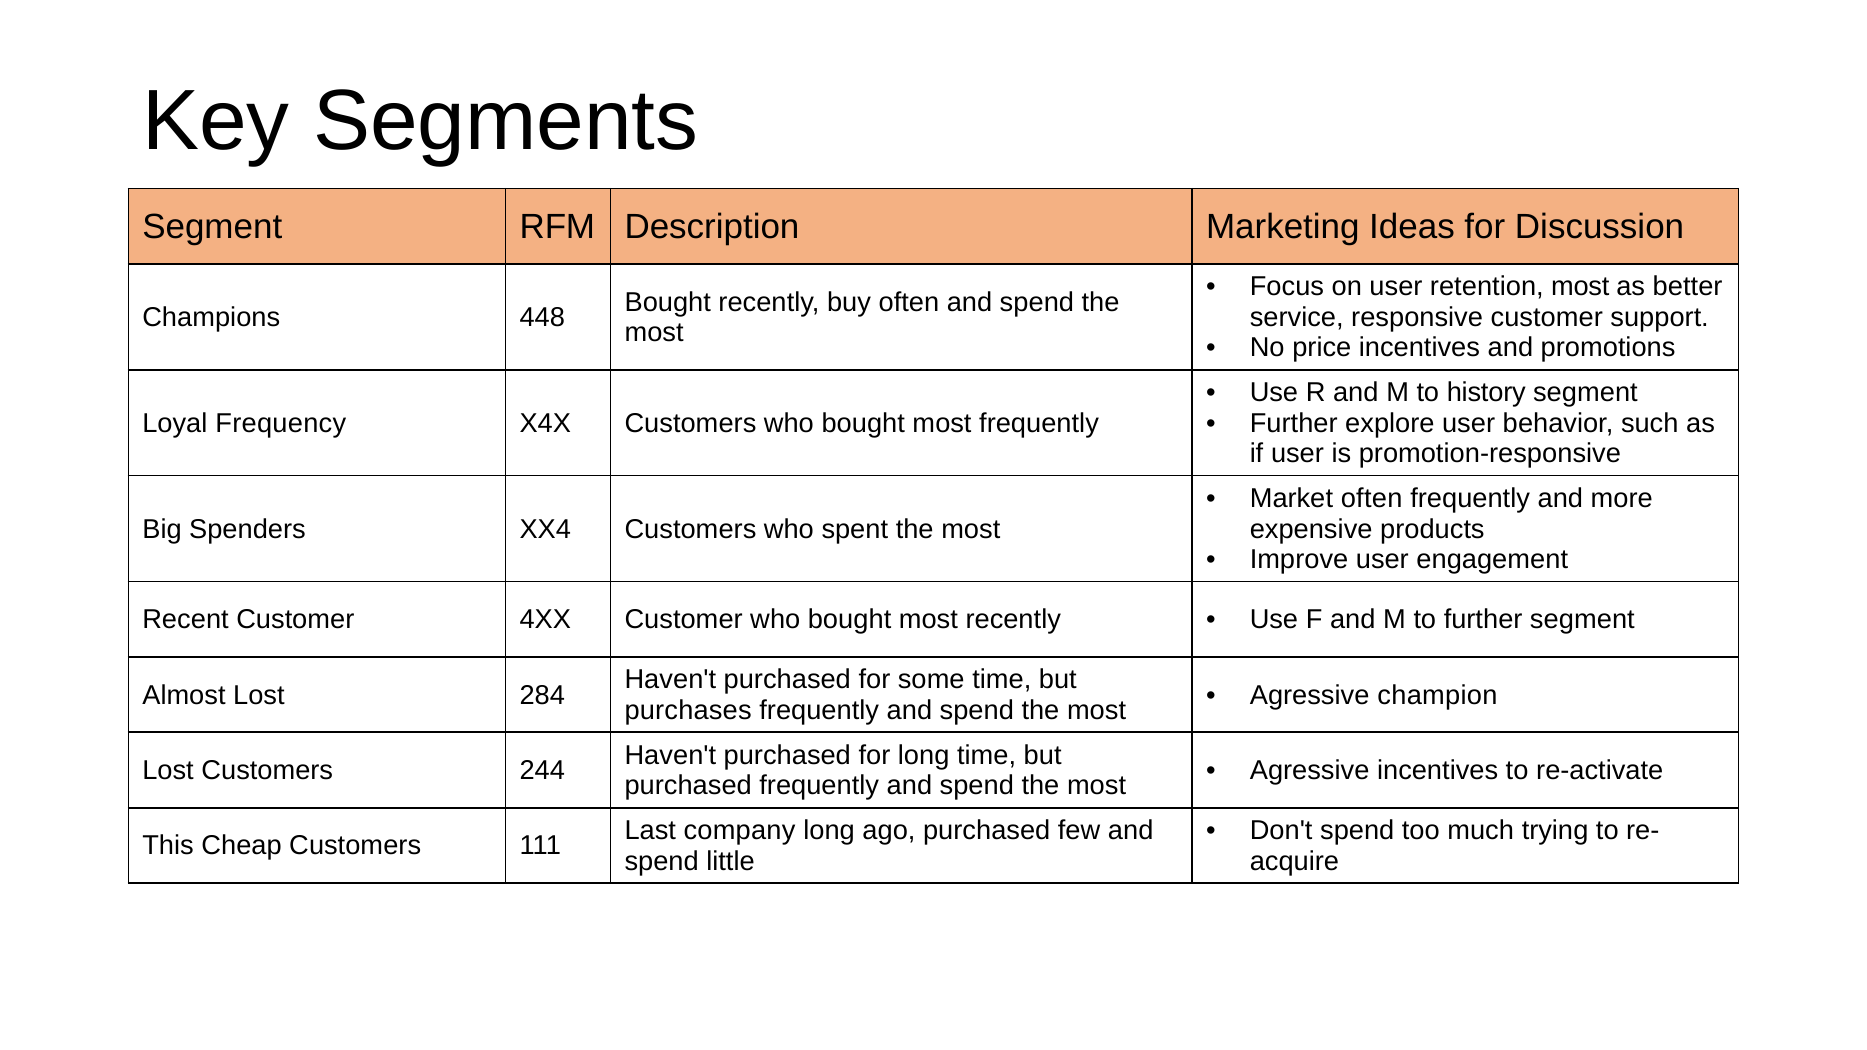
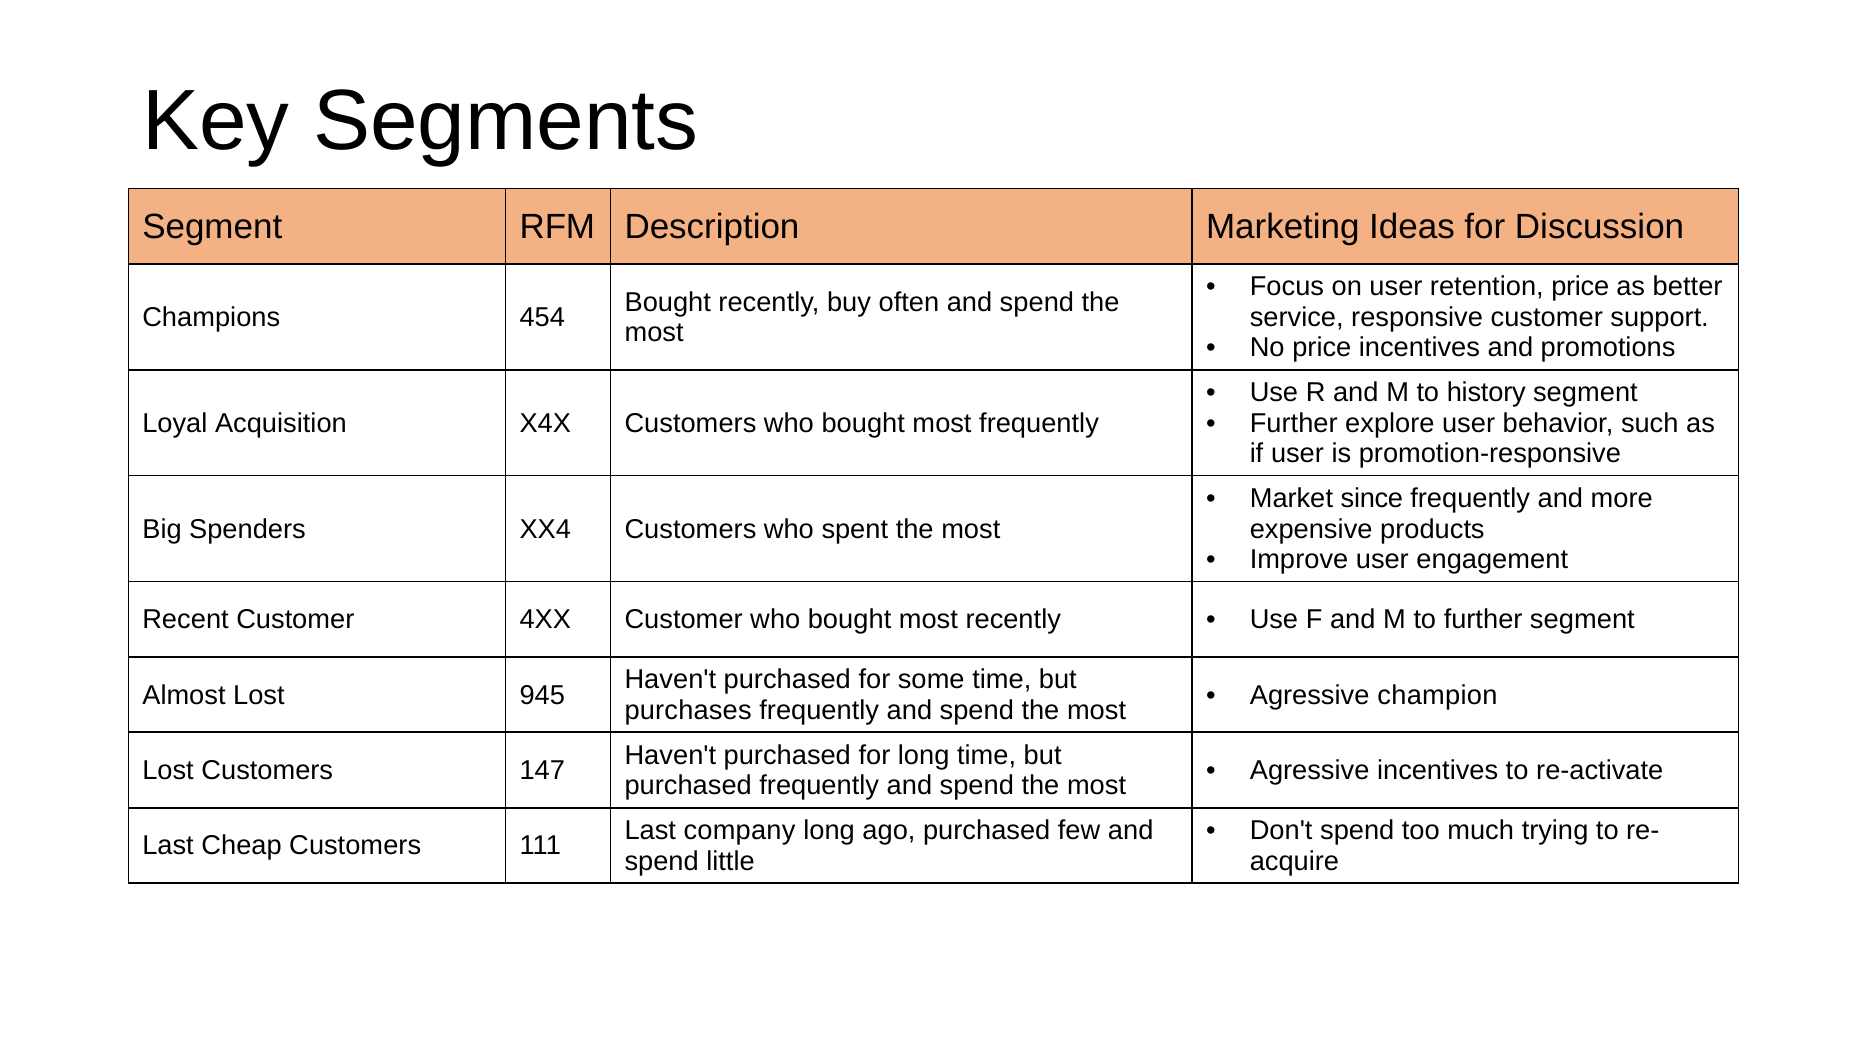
retention most: most -> price
448: 448 -> 454
Frequency: Frequency -> Acquisition
Market often: often -> since
284: 284 -> 945
244: 244 -> 147
This at (168, 846): This -> Last
